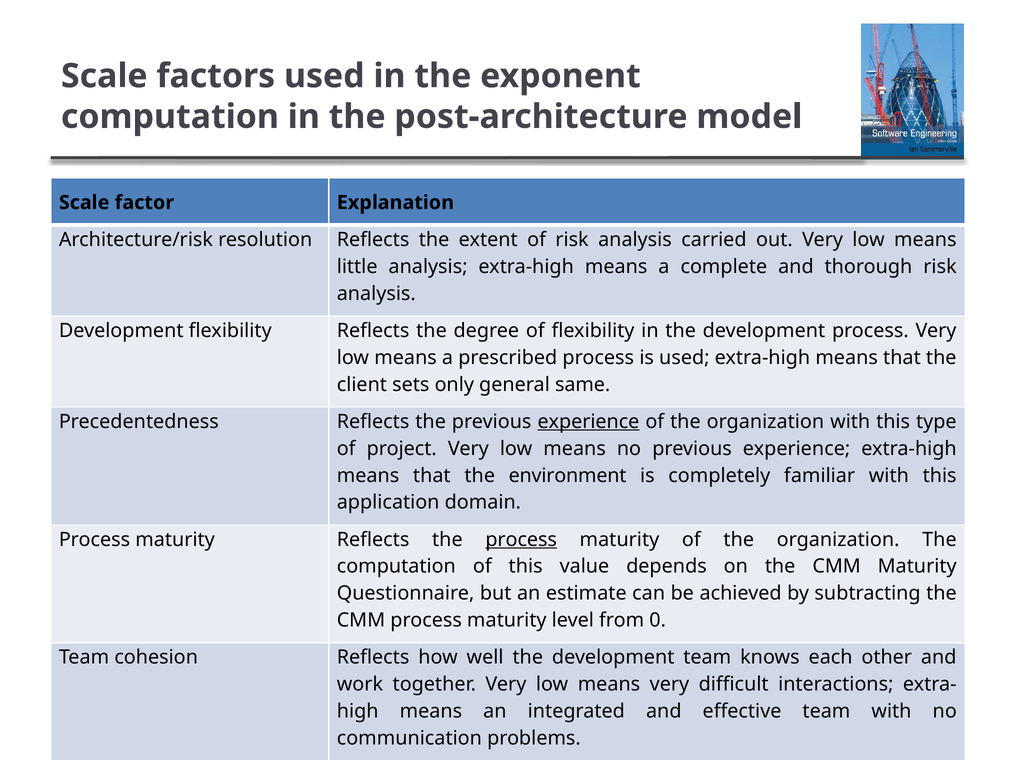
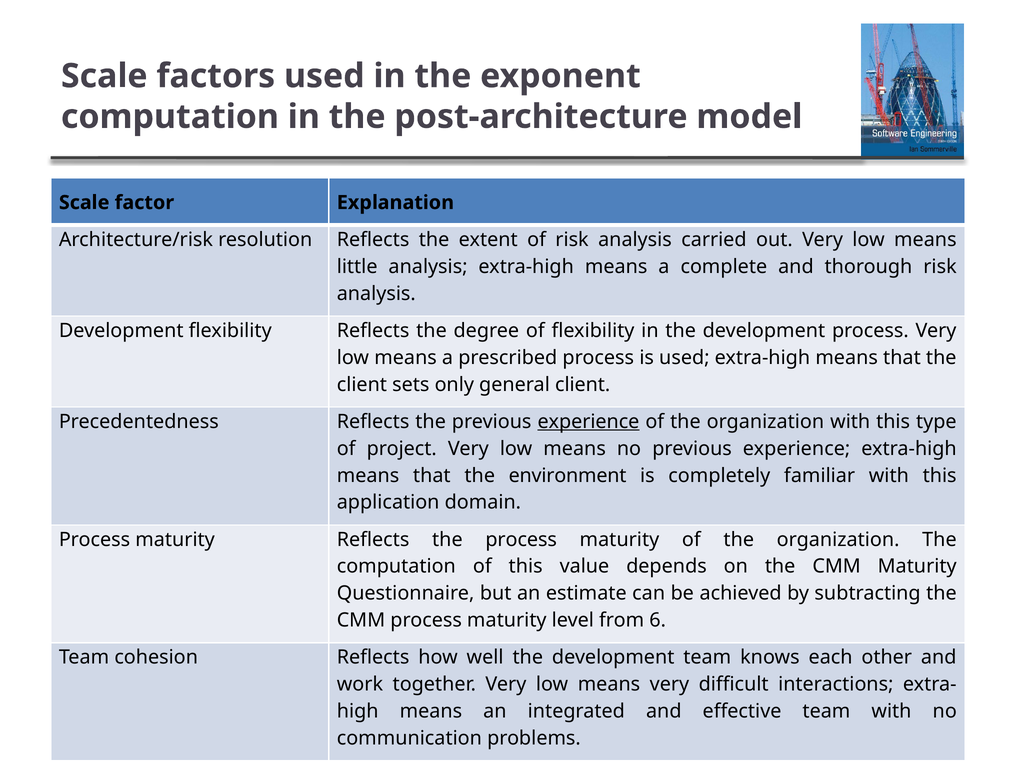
general same: same -> client
process at (521, 540) underline: present -> none
0: 0 -> 6
